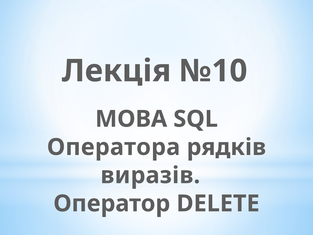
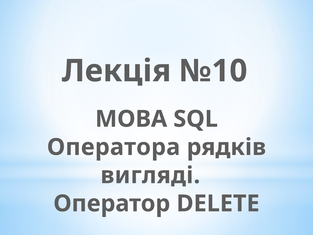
виразів: виразів -> вигляді
